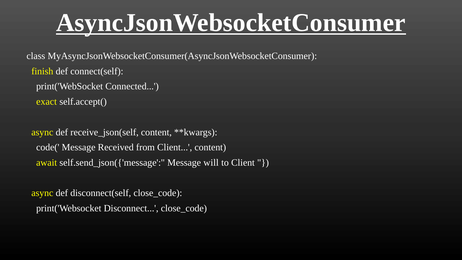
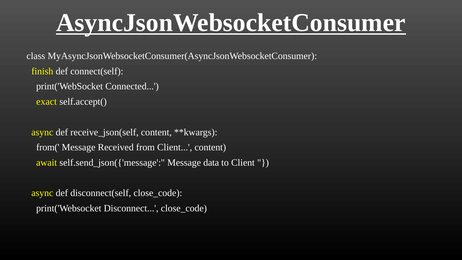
code(: code( -> from(
will: will -> data
